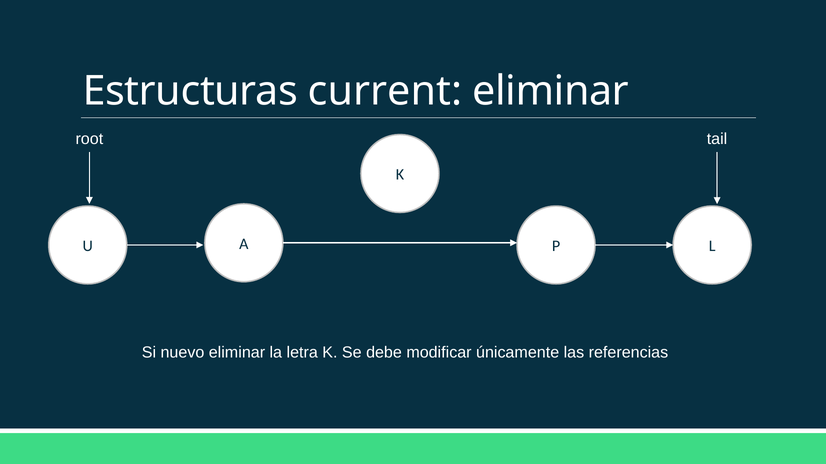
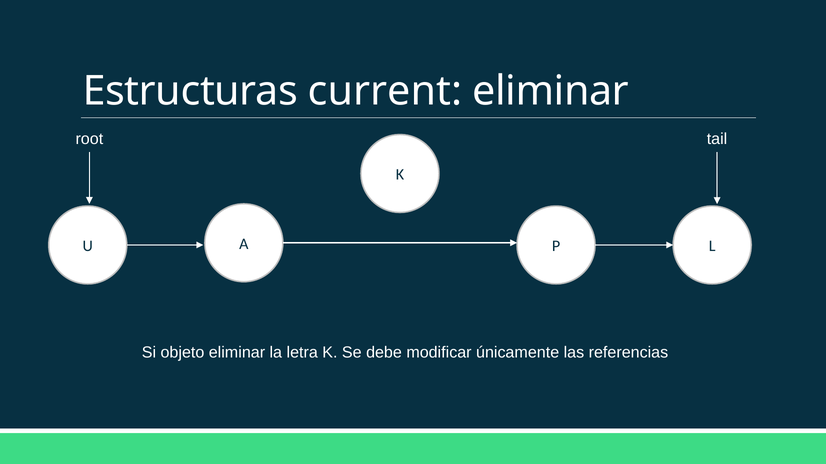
nuevo: nuevo -> objeto
